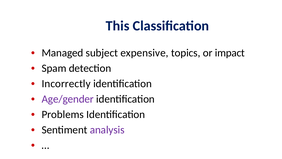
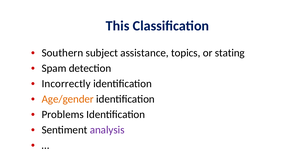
Managed: Managed -> Southern
expensive: expensive -> assistance
impact: impact -> stating
Age/gender colour: purple -> orange
